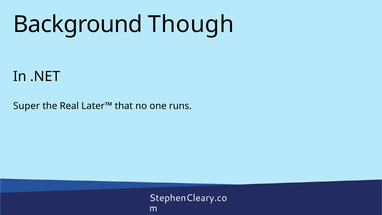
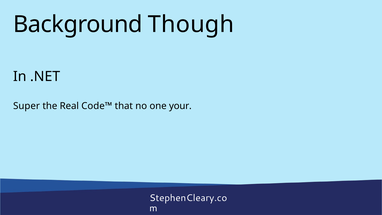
Later™: Later™ -> Code™
runs: runs -> your
